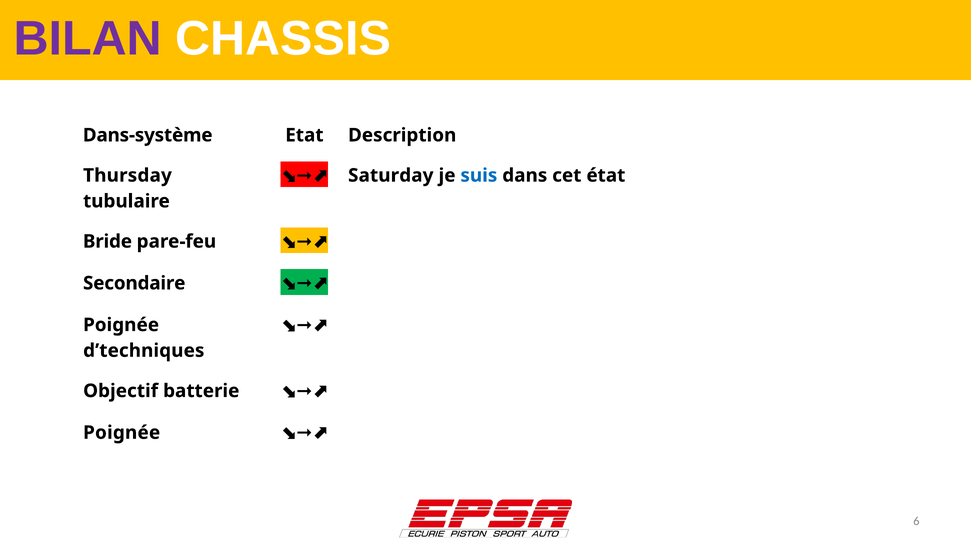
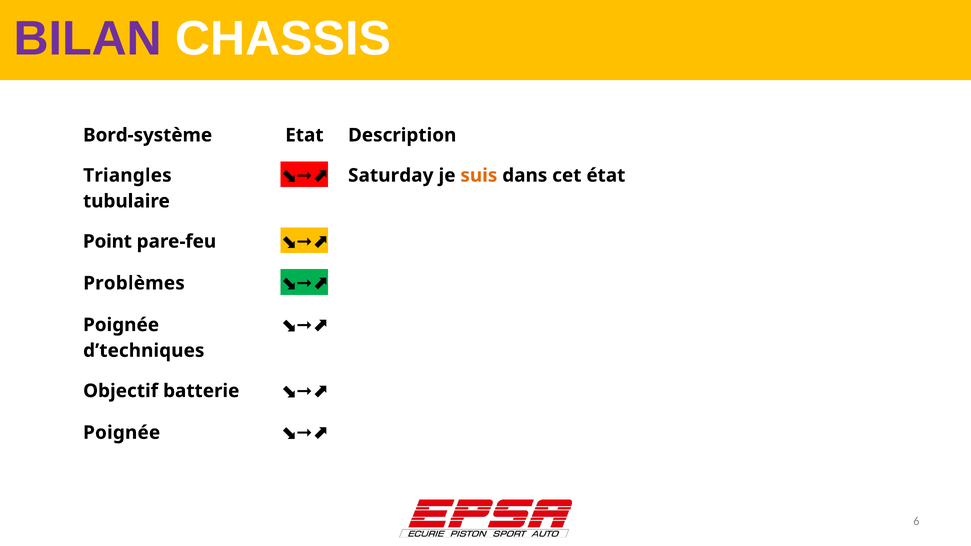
Dans-système: Dans-système -> Bord-système
suis colour: blue -> orange
Thursday: Thursday -> Triangles
Bride: Bride -> Point
Secondaire: Secondaire -> Problèmes
